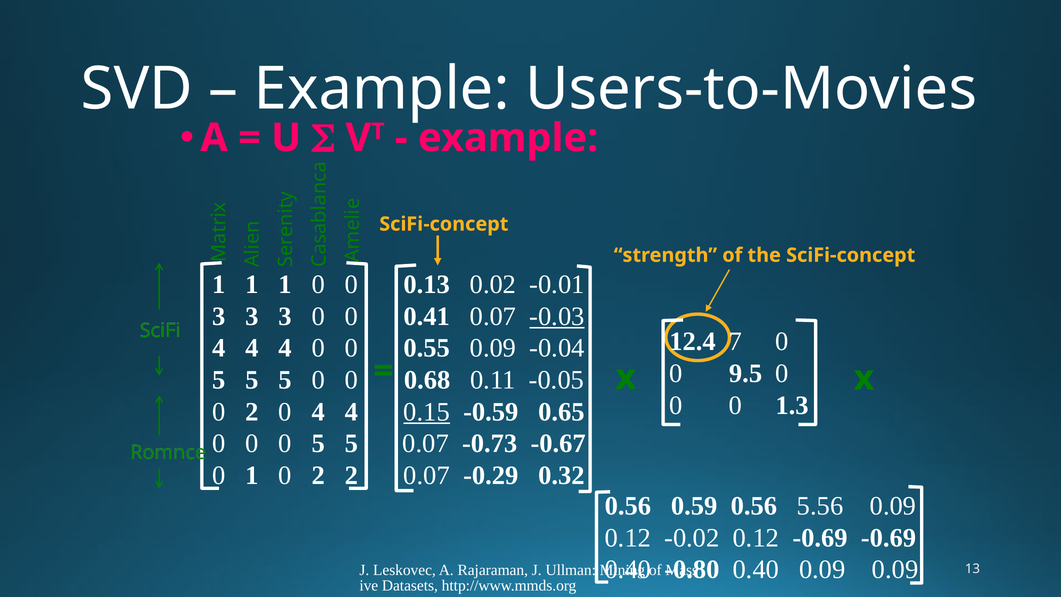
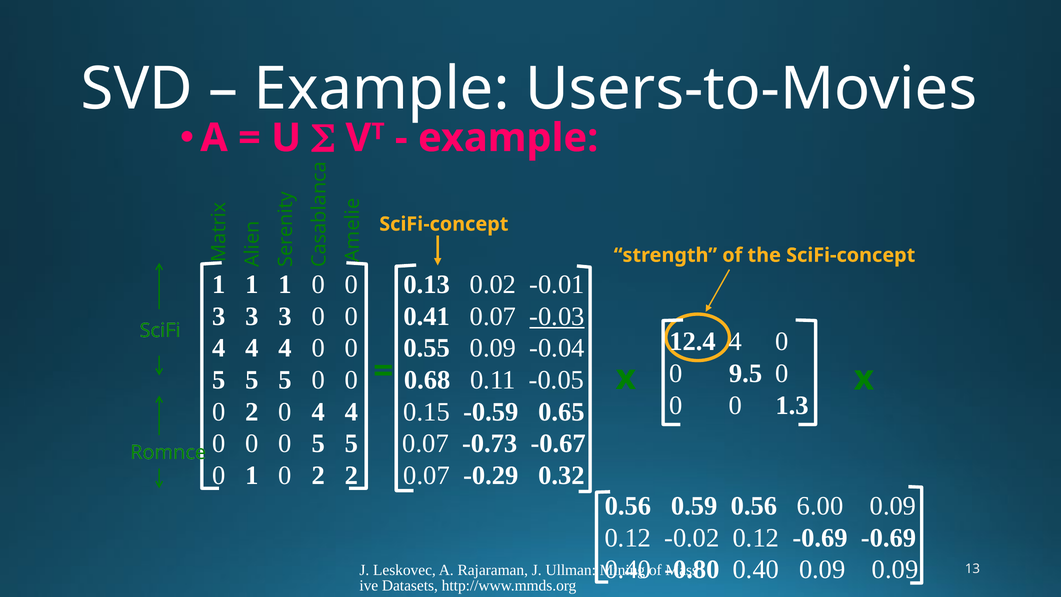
12.4 7: 7 -> 4
0.15 underline: present -> none
5.56: 5.56 -> 6.00
